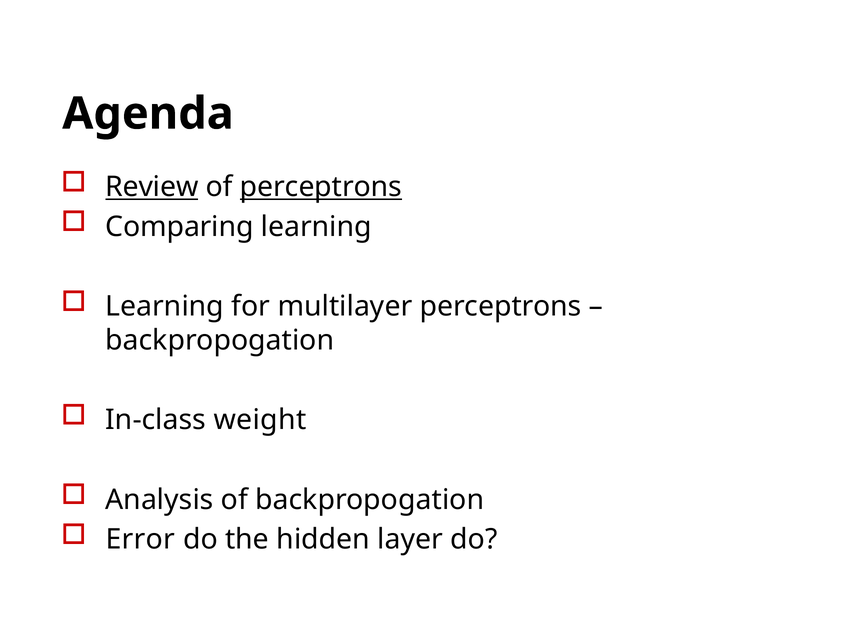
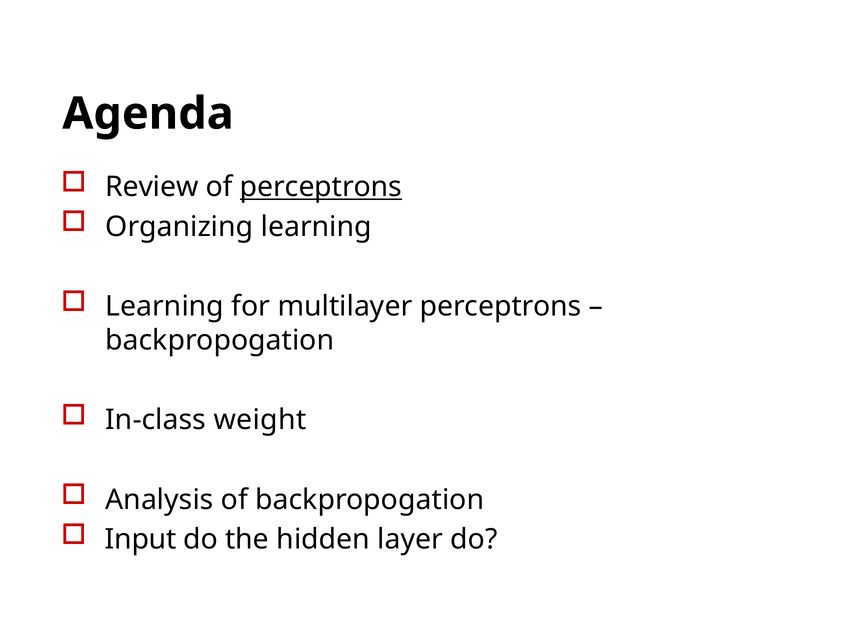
Review underline: present -> none
Comparing: Comparing -> Organizing
Error: Error -> Input
